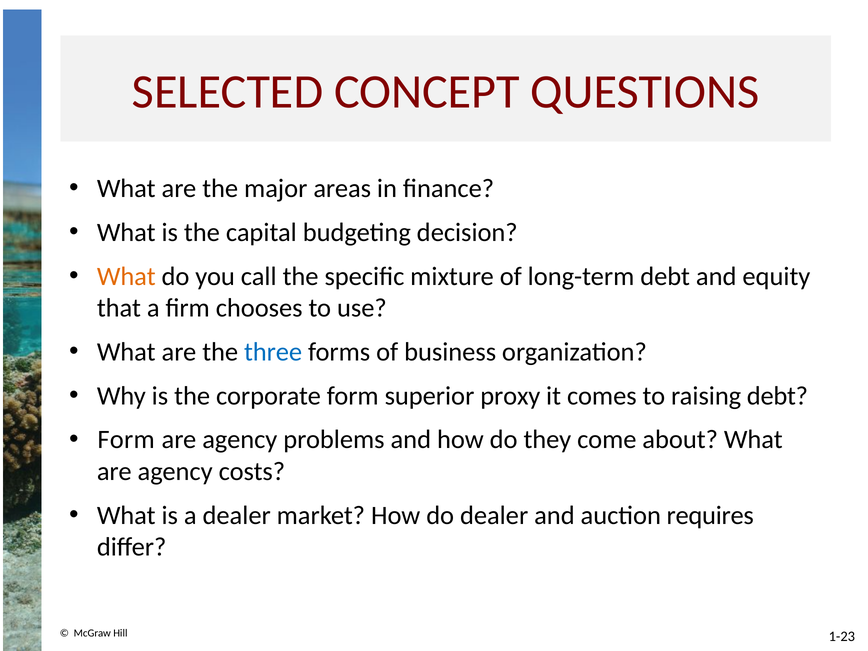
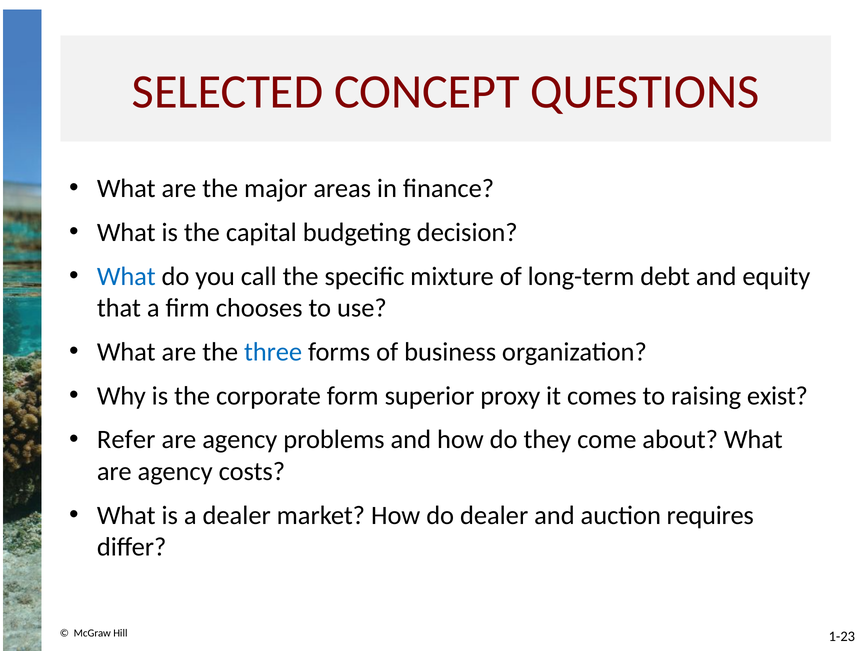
What at (126, 276) colour: orange -> blue
raising debt: debt -> exist
Form at (126, 440): Form -> Refer
